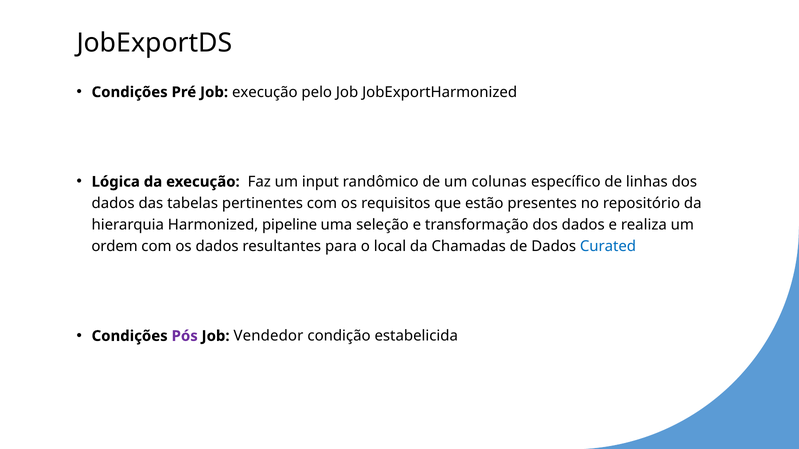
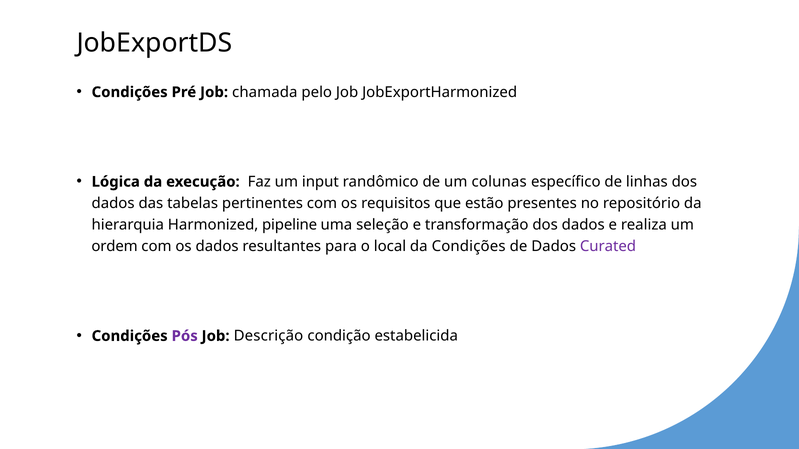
Job execução: execução -> chamada
da Chamadas: Chamadas -> Condições
Curated colour: blue -> purple
Vendedor: Vendedor -> Descrição
